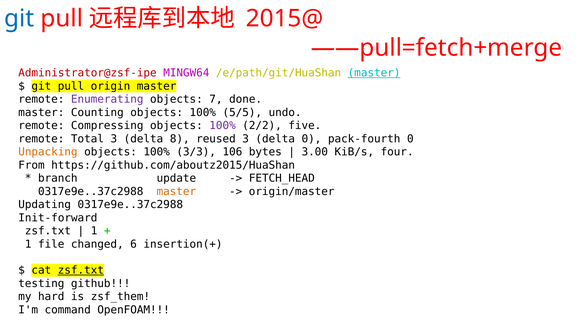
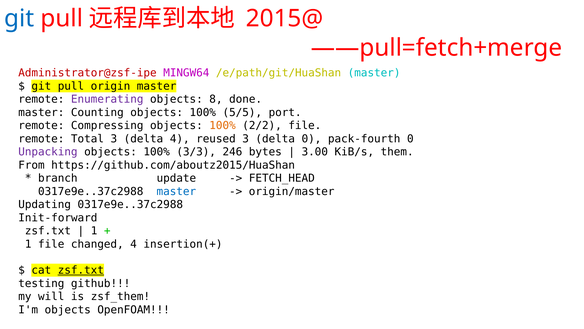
master at (374, 73) underline: present -> none
7: 7 -> 8
undo: undo -> port
100% at (223, 125) colour: purple -> orange
2/2 five: five -> file
delta 8: 8 -> 4
Unpacking colour: orange -> purple
106: 106 -> 246
four: four -> them
master at (176, 191) colour: orange -> blue
changed 6: 6 -> 4
hard: hard -> will
I'm command: command -> objects
